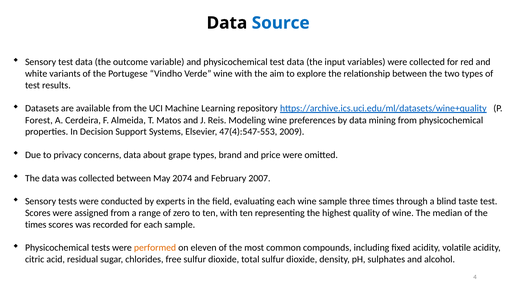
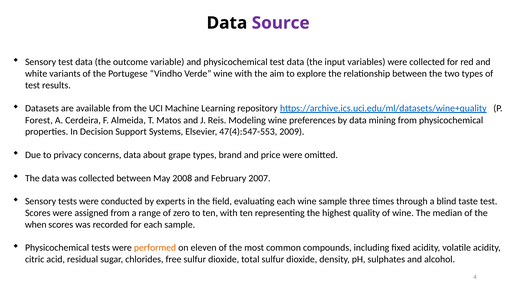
Source colour: blue -> purple
2074: 2074 -> 2008
times at (36, 225): times -> when
